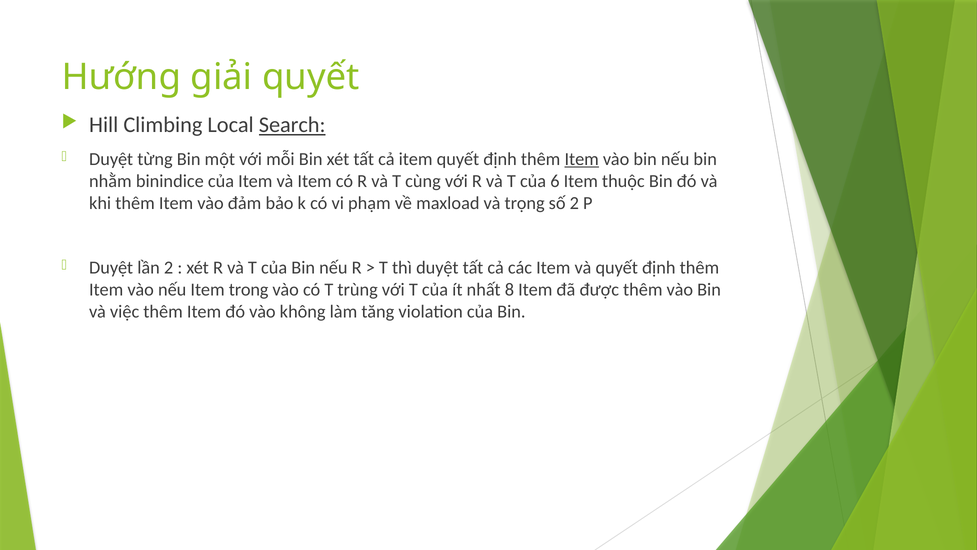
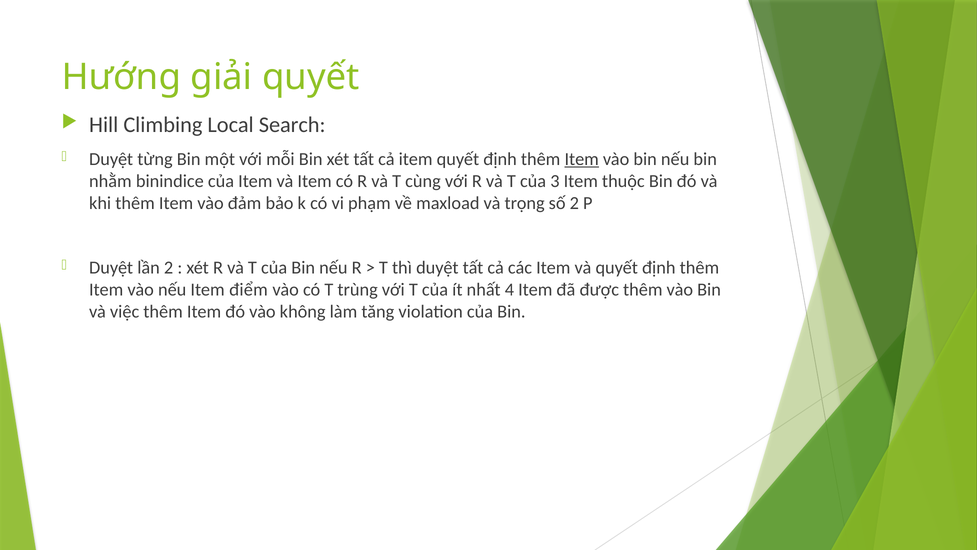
Search underline: present -> none
6: 6 -> 3
trong: trong -> điểm
8: 8 -> 4
